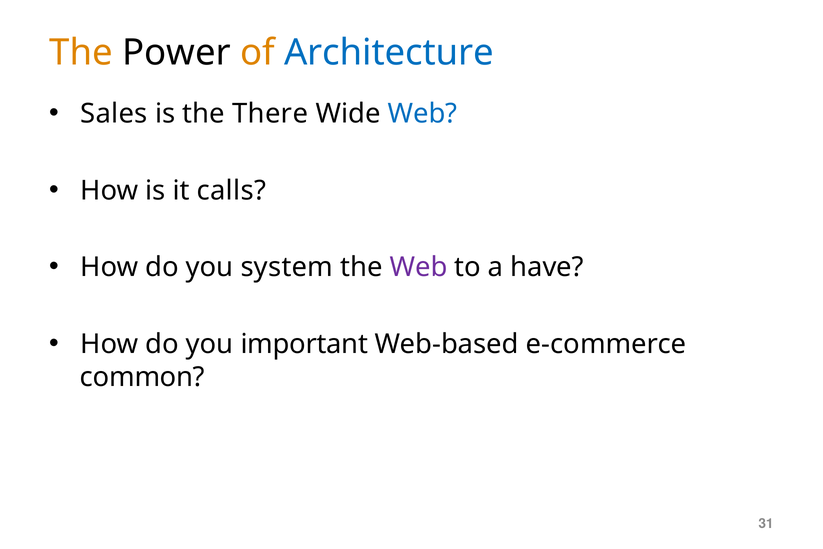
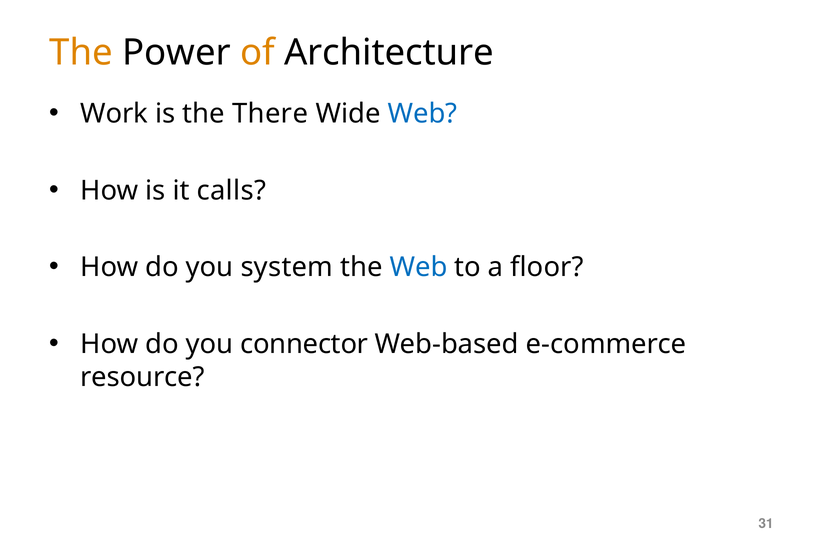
Architecture colour: blue -> black
Sales: Sales -> Work
Web at (419, 267) colour: purple -> blue
have: have -> floor
important: important -> connector
common: common -> resource
